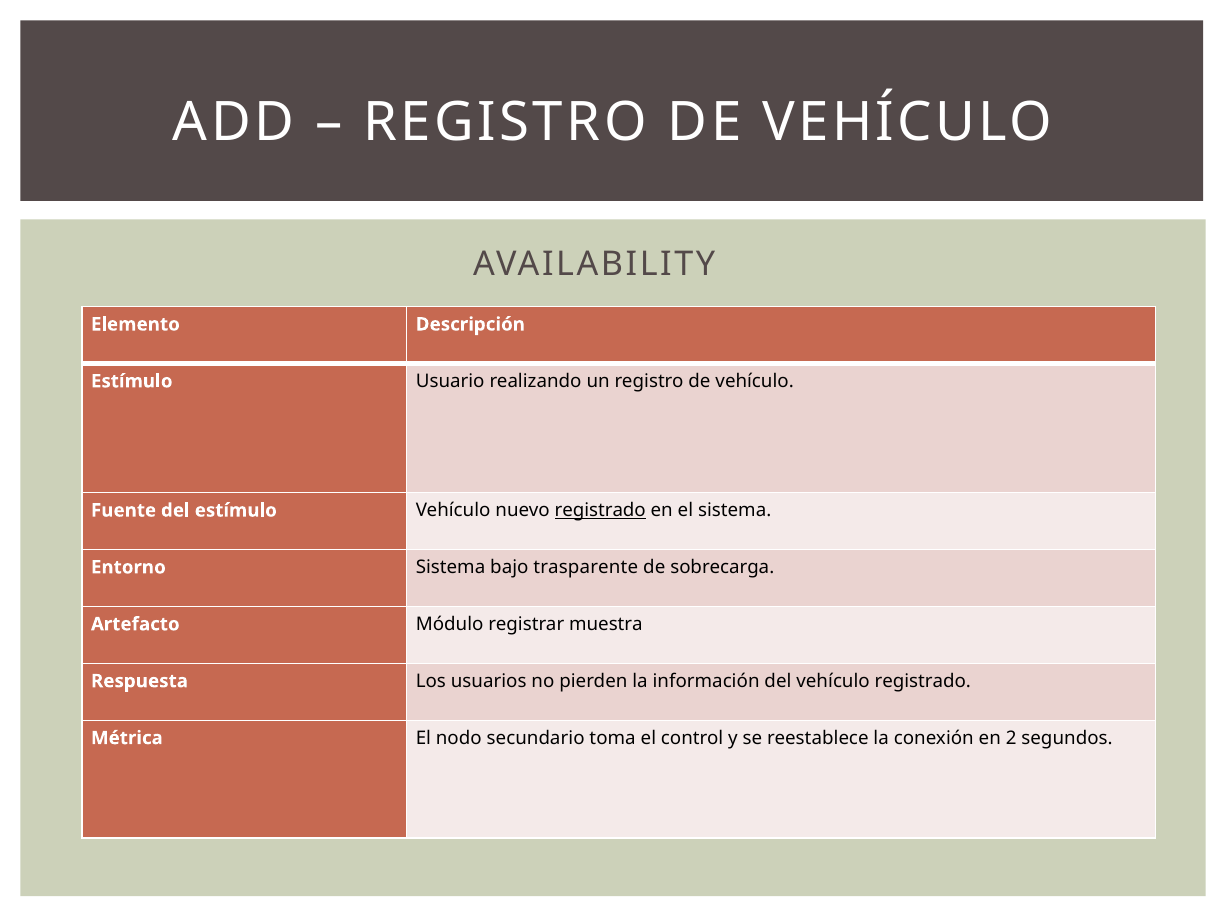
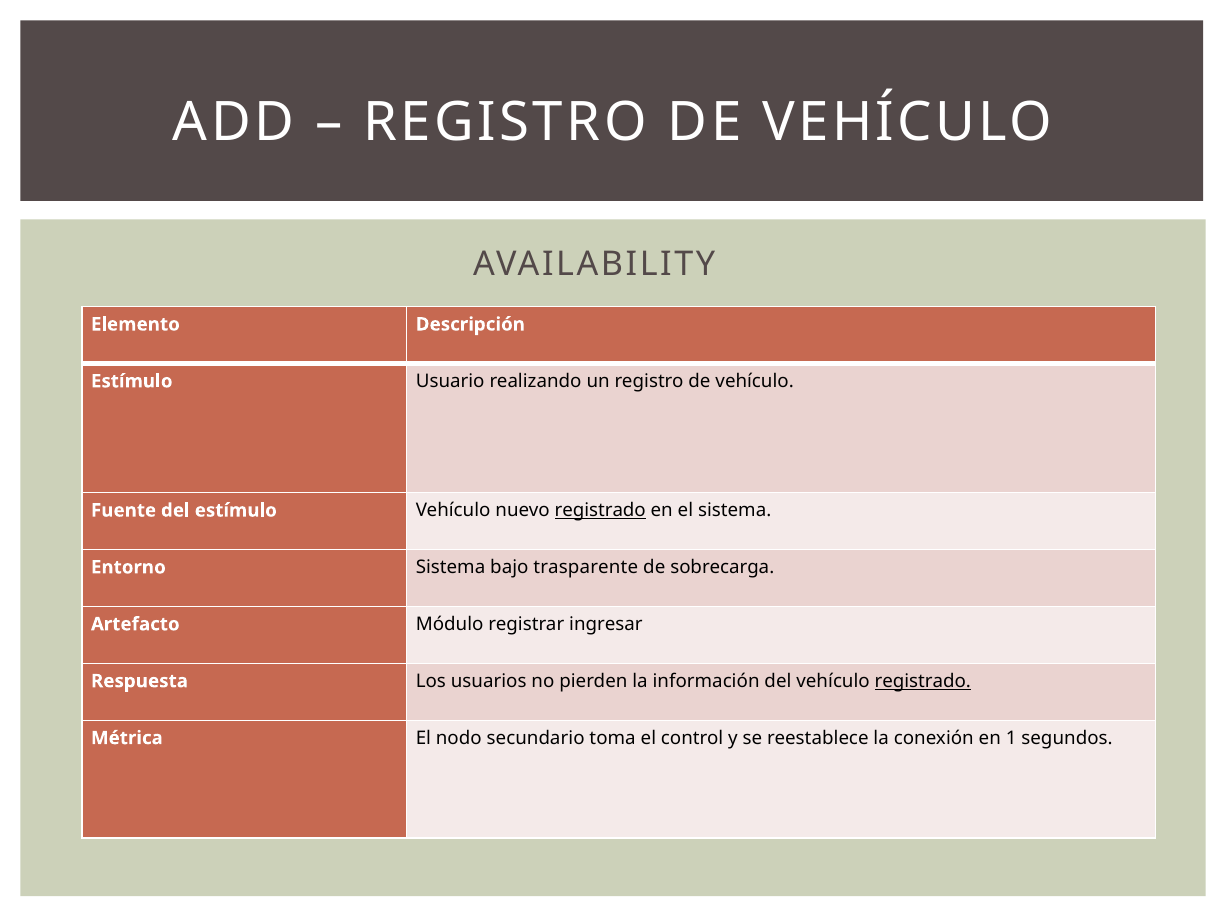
muestra: muestra -> ingresar
registrado at (923, 681) underline: none -> present
2: 2 -> 1
